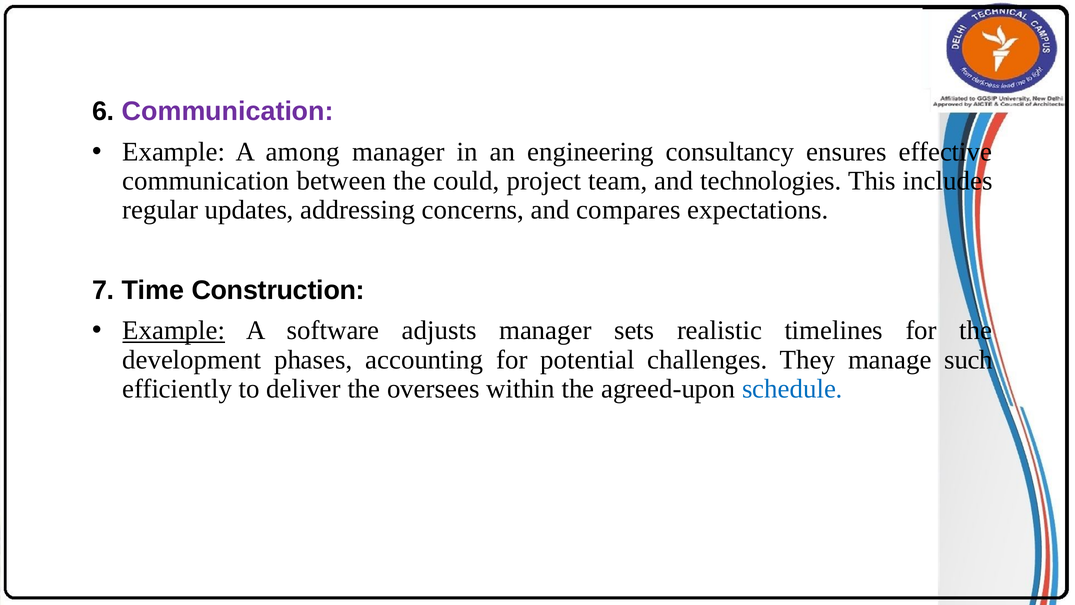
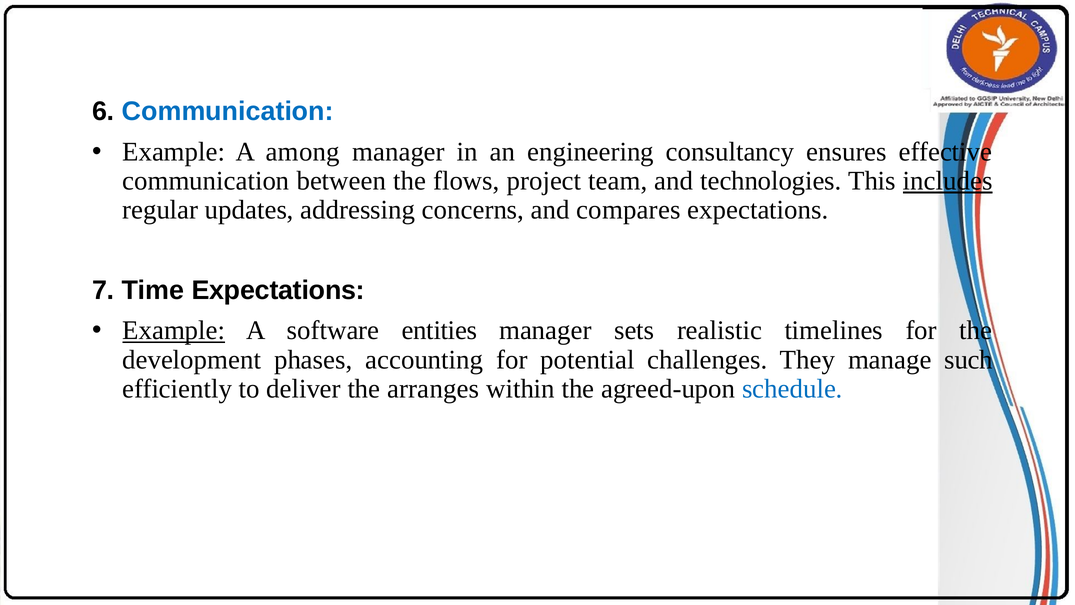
Communication at (228, 112) colour: purple -> blue
could: could -> flows
includes underline: none -> present
Time Construction: Construction -> Expectations
adjusts: adjusts -> entities
oversees: oversees -> arranges
